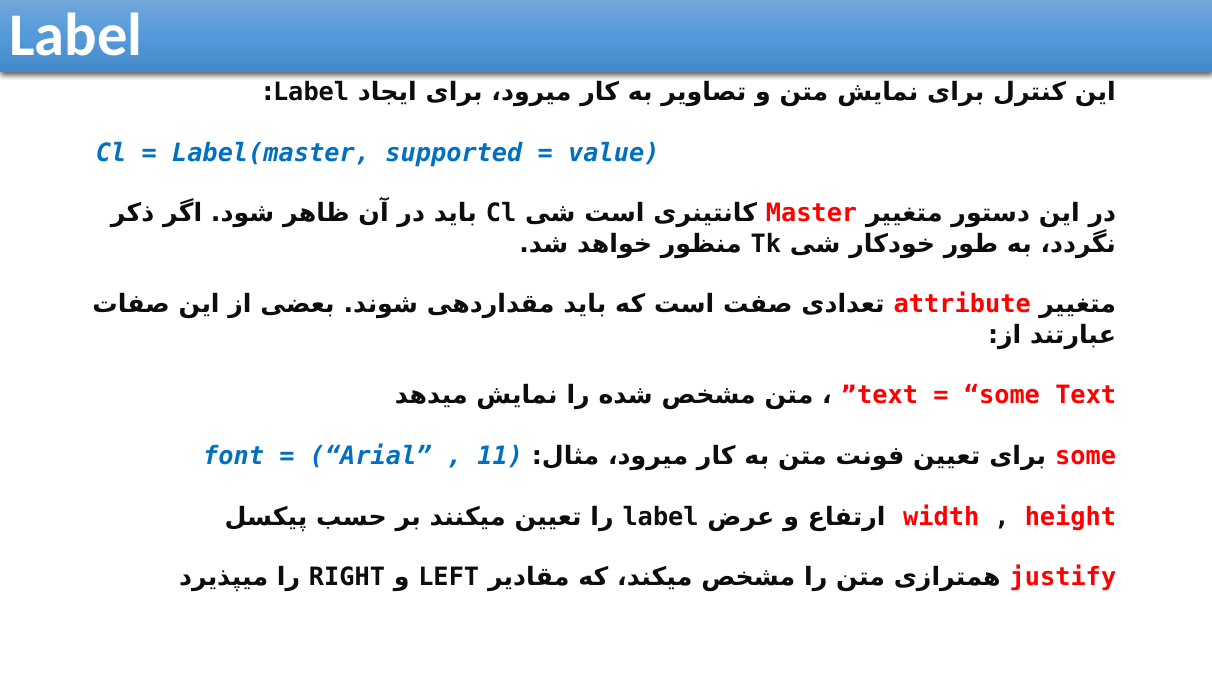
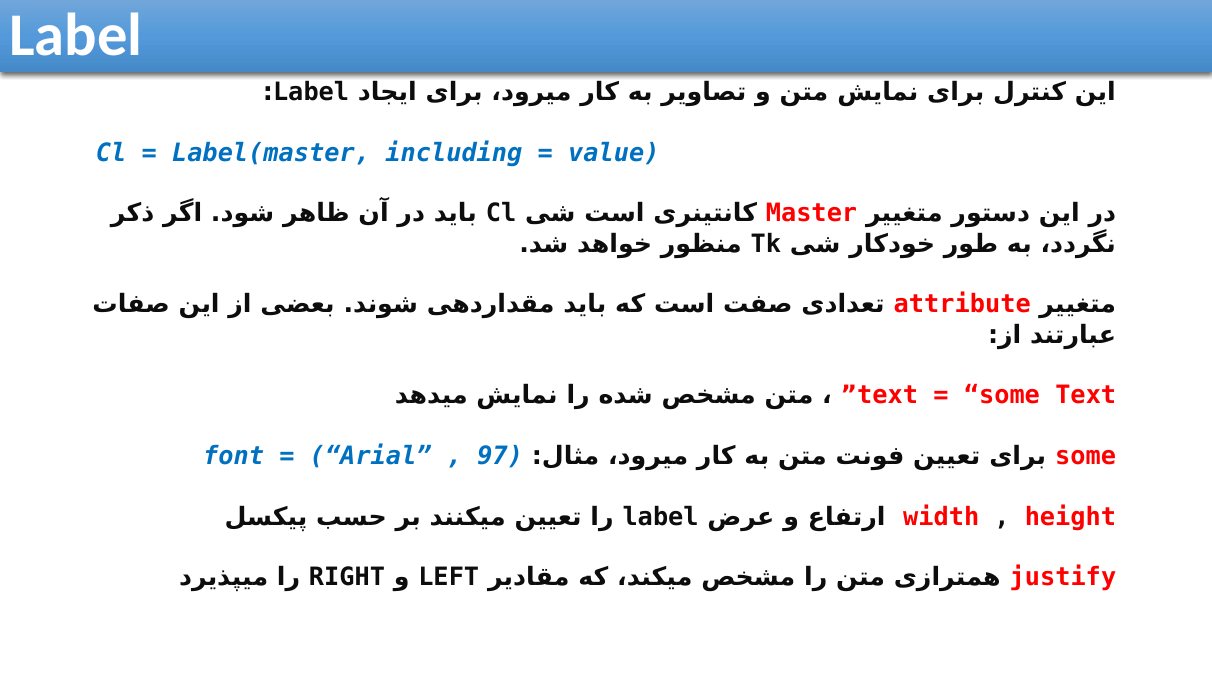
supported: supported -> including
11: 11 -> 97
